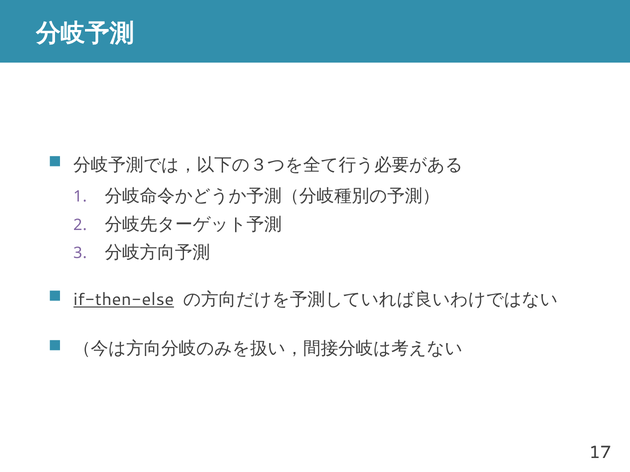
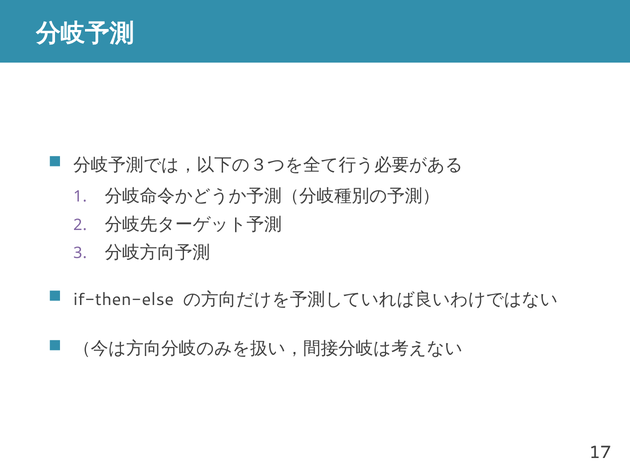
if-then-else underline: present -> none
